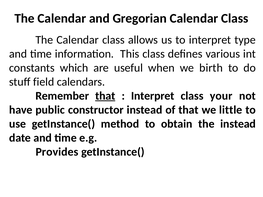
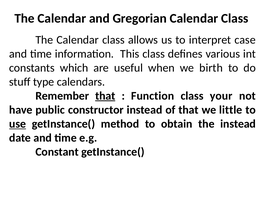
type: type -> case
field: field -> type
Interpret at (153, 96): Interpret -> Function
use underline: none -> present
Provides: Provides -> Constant
